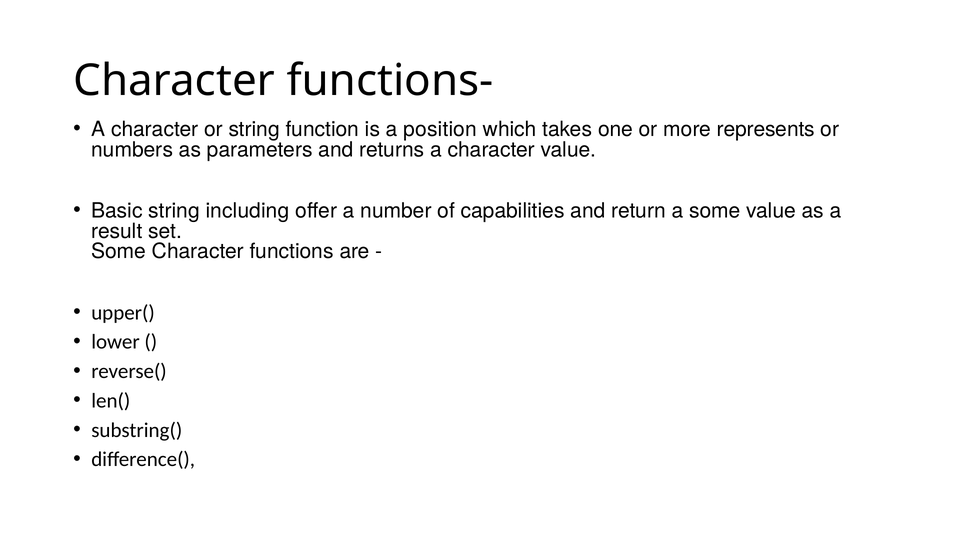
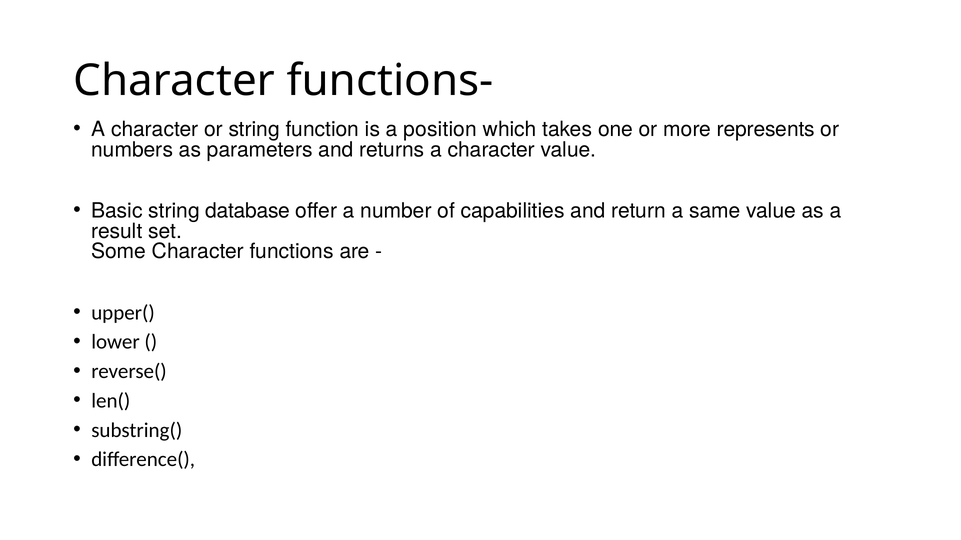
including: including -> database
a some: some -> same
